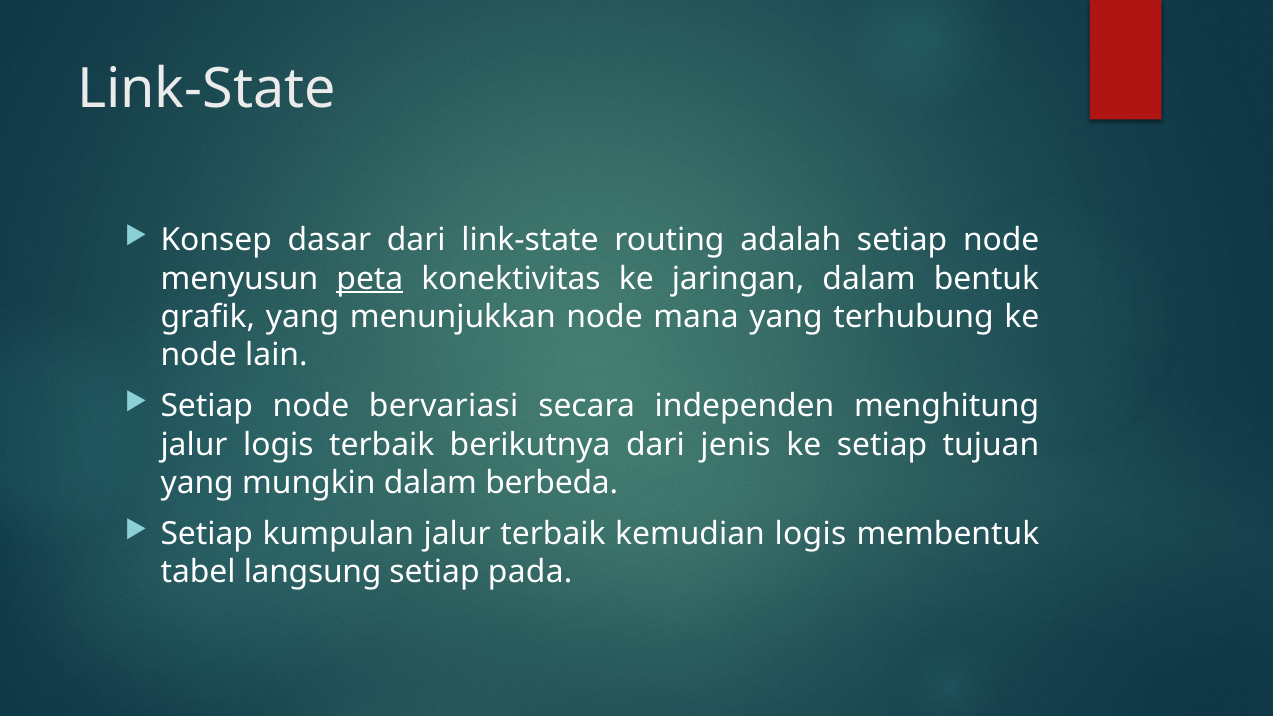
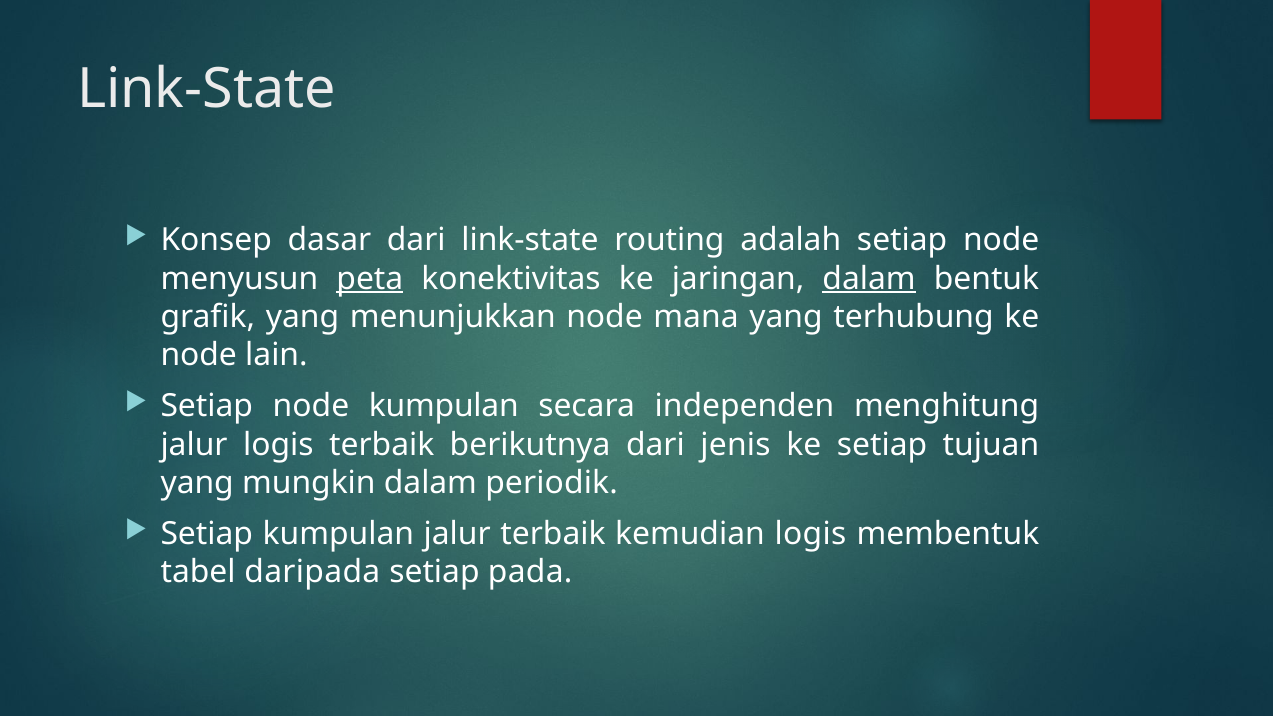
dalam at (869, 279) underline: none -> present
node bervariasi: bervariasi -> kumpulan
berbeda: berbeda -> periodik
langsung: langsung -> daripada
